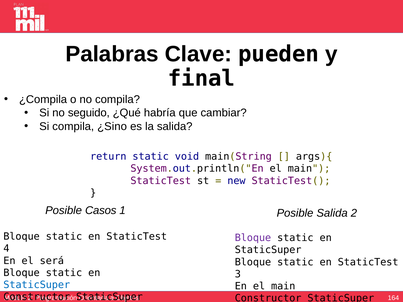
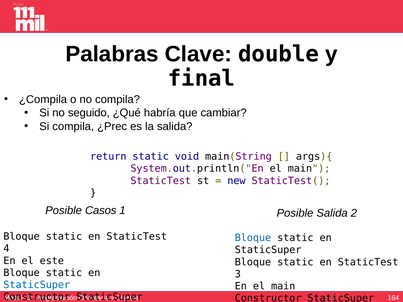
pueden: pueden -> double
¿Sino: ¿Sino -> ¿Prec
Bloque at (253, 238) colour: purple -> blue
será: será -> este
